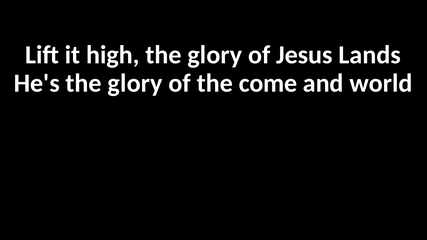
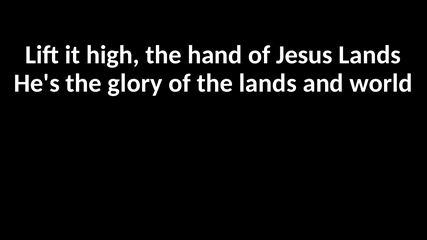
high the glory: glory -> hand
the come: come -> lands
